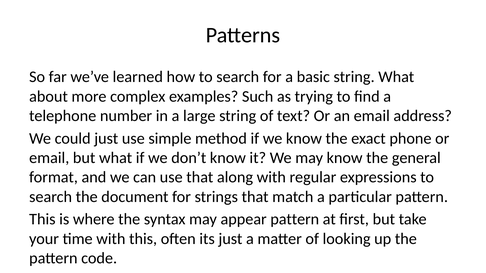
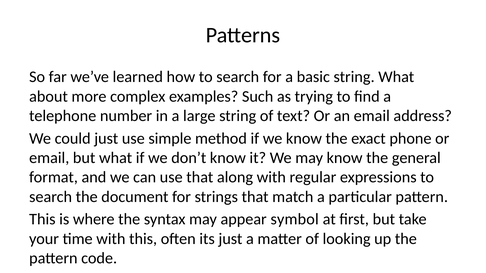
appear pattern: pattern -> symbol
